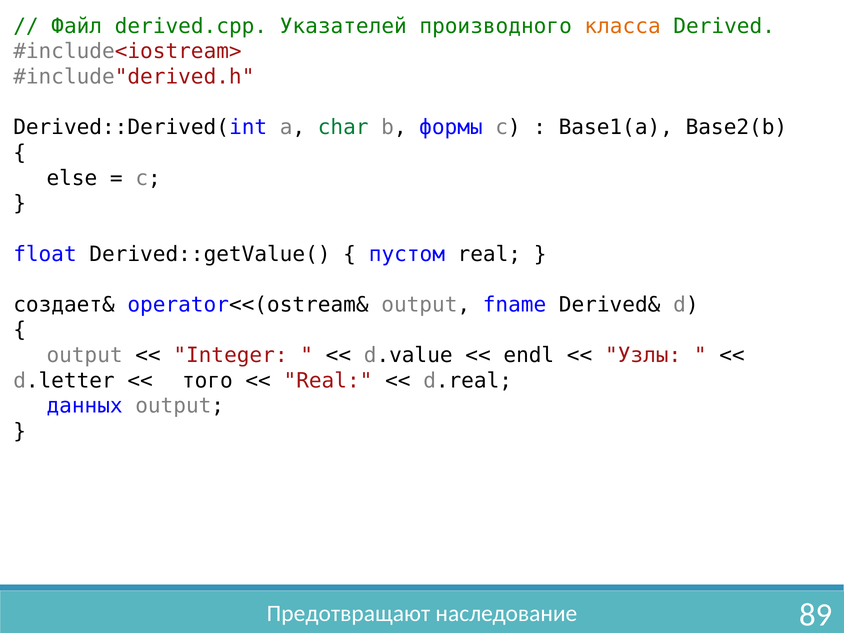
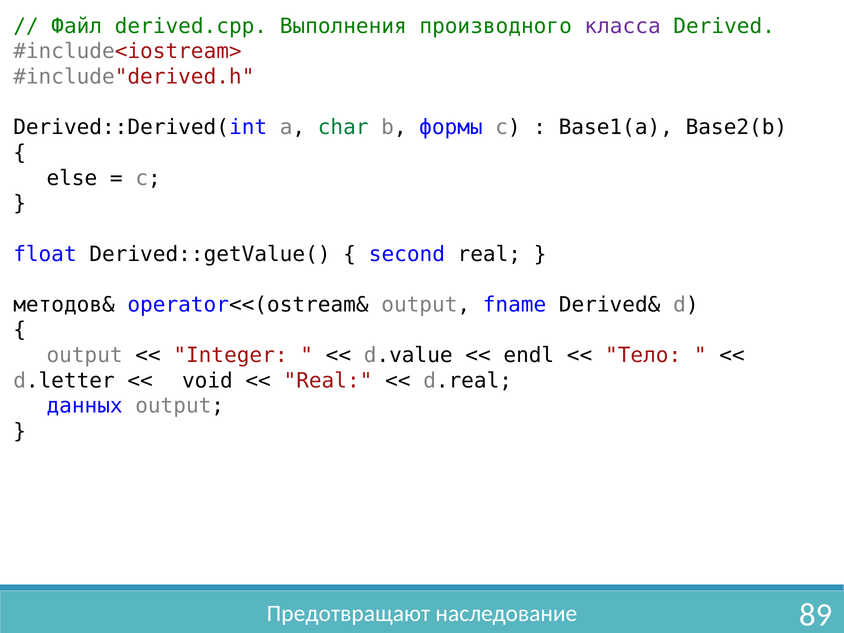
Указателей: Указателей -> Выполнения
класса colour: orange -> purple
пустом: пустом -> second
создает&: создает& -> методов&
Узлы: Узлы -> Тело
того: того -> void
